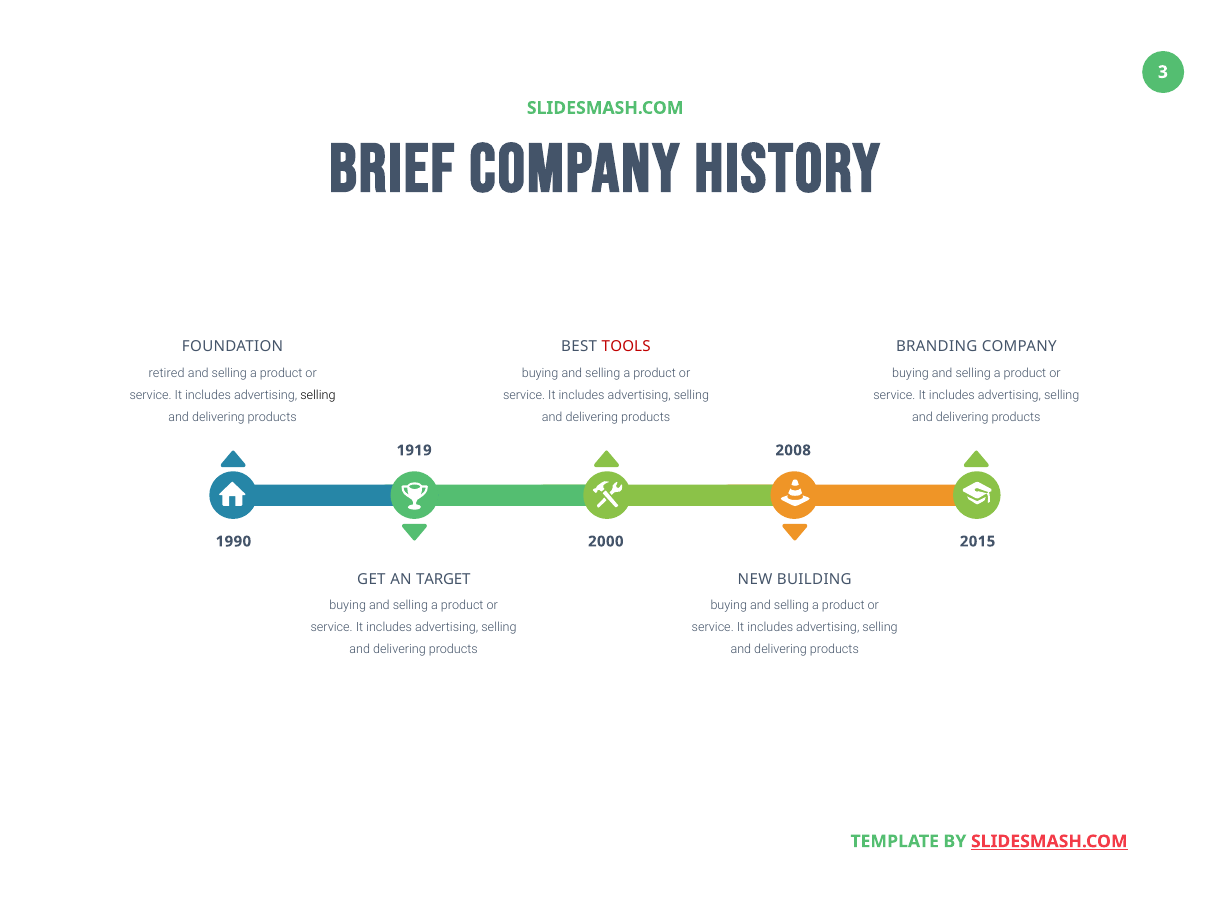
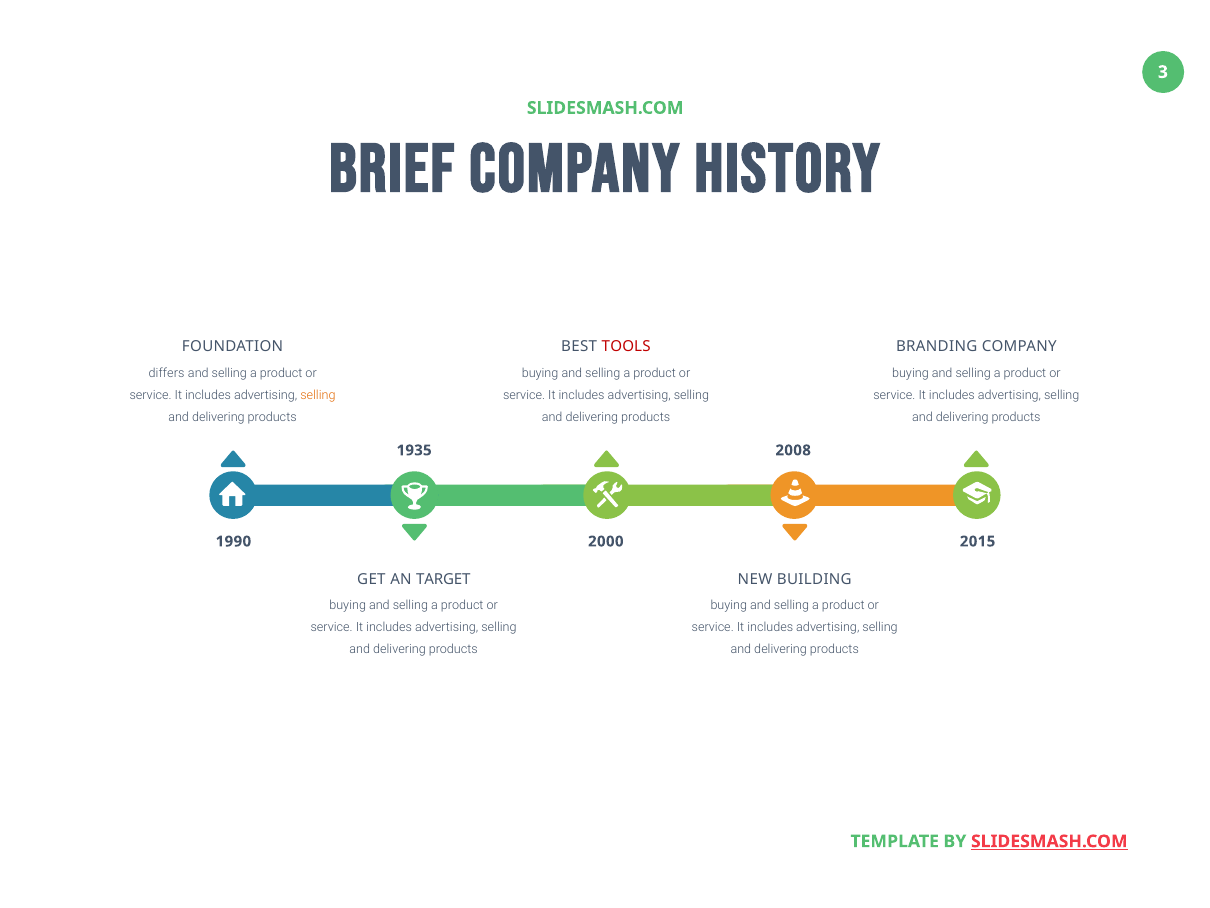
retired: retired -> differs
selling at (318, 395) colour: black -> orange
1919: 1919 -> 1935
